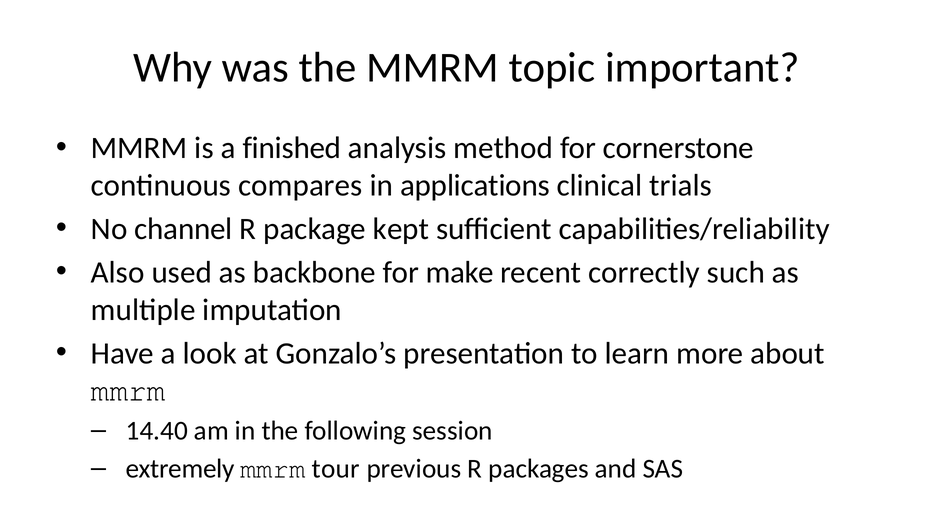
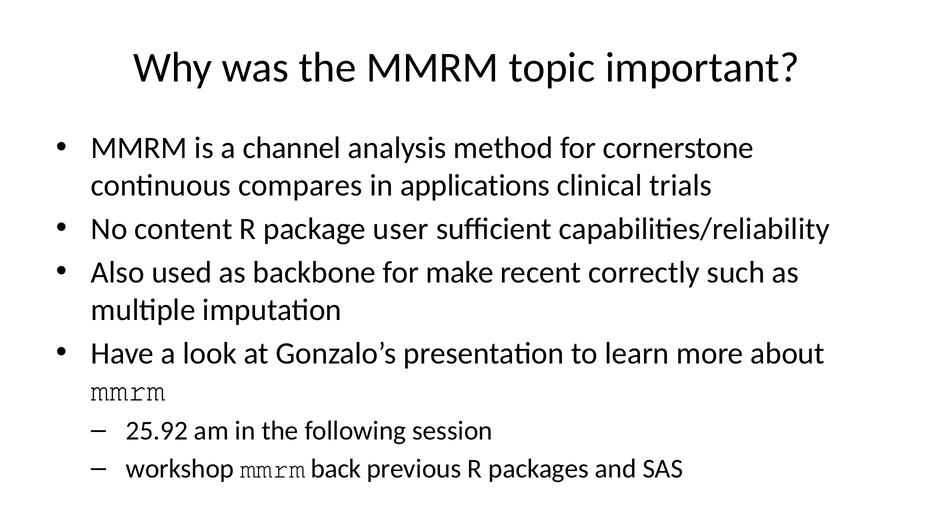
finished: finished -> channel
channel: channel -> content
kept: kept -> user
14.40: 14.40 -> 25.92
extremely: extremely -> workshop
tour: tour -> back
